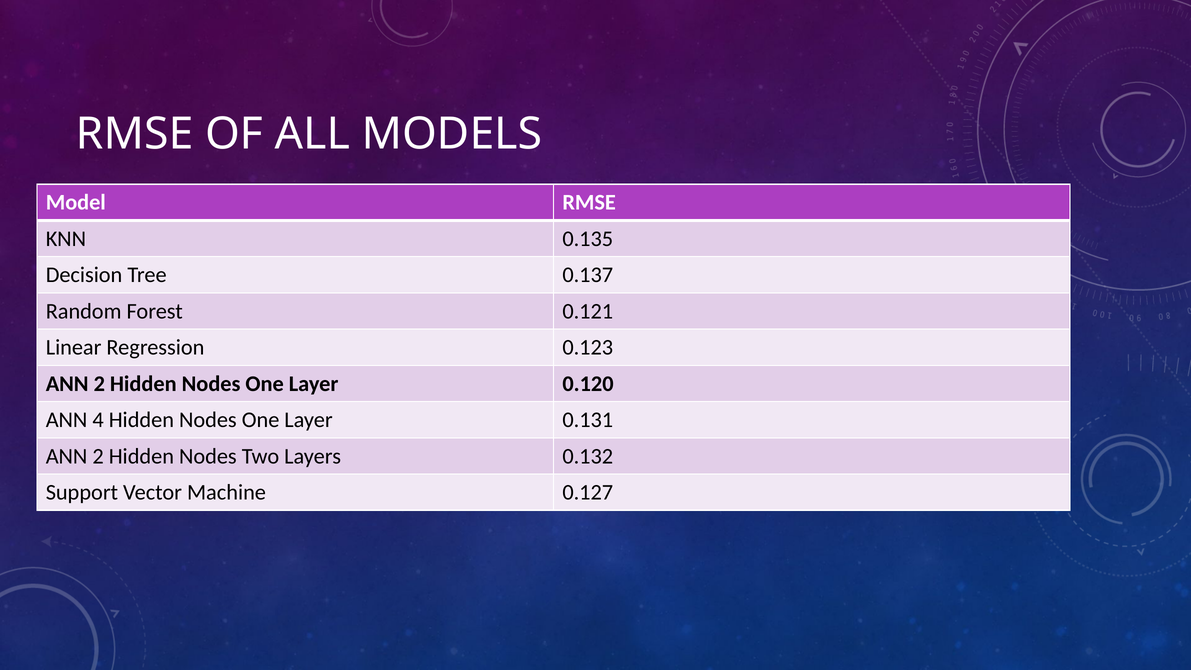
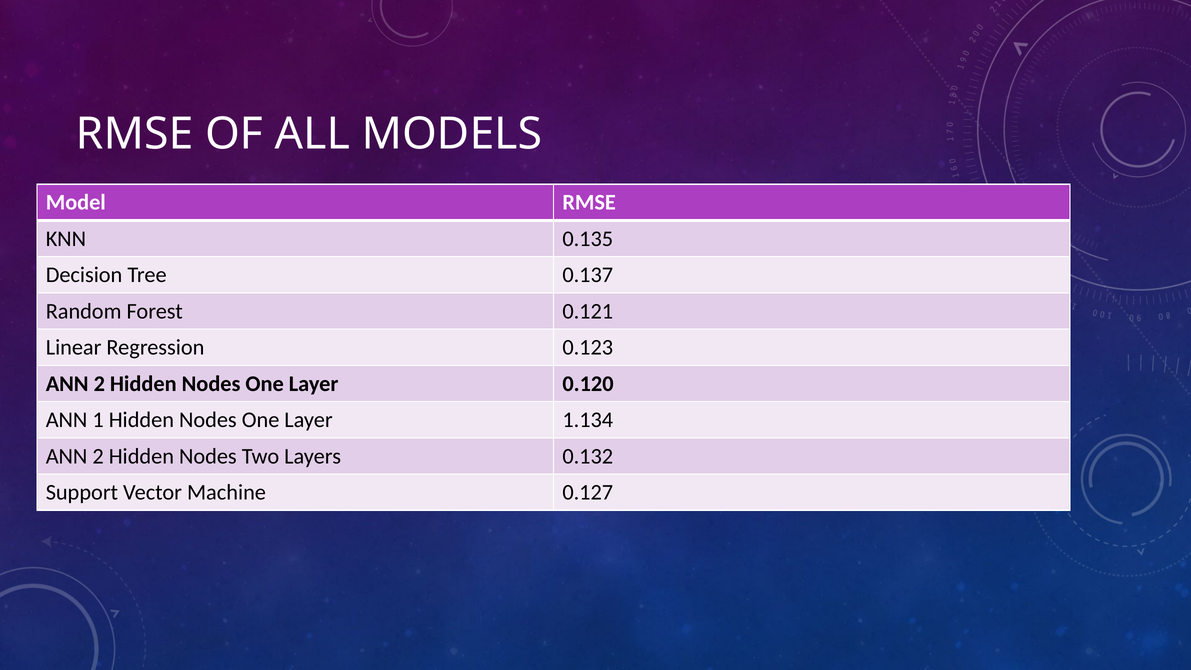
4: 4 -> 1
0.131: 0.131 -> 1.134
